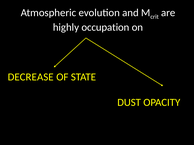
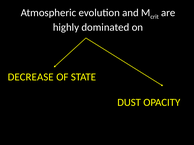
occupation: occupation -> dominated
